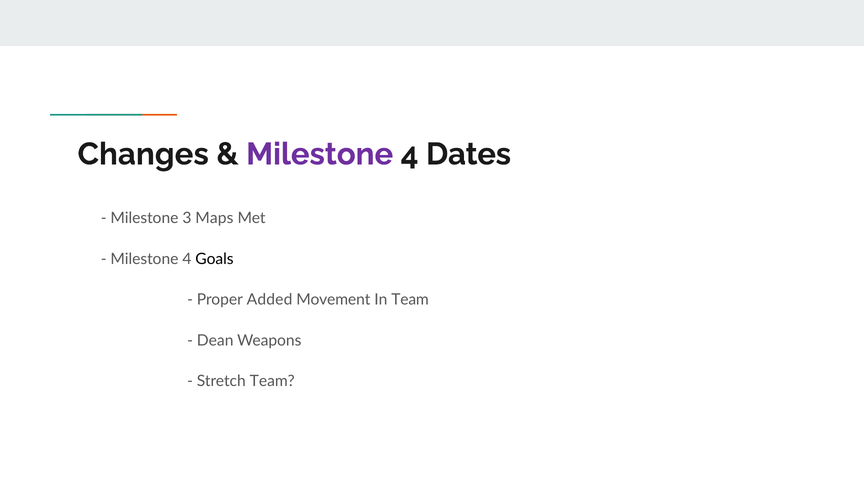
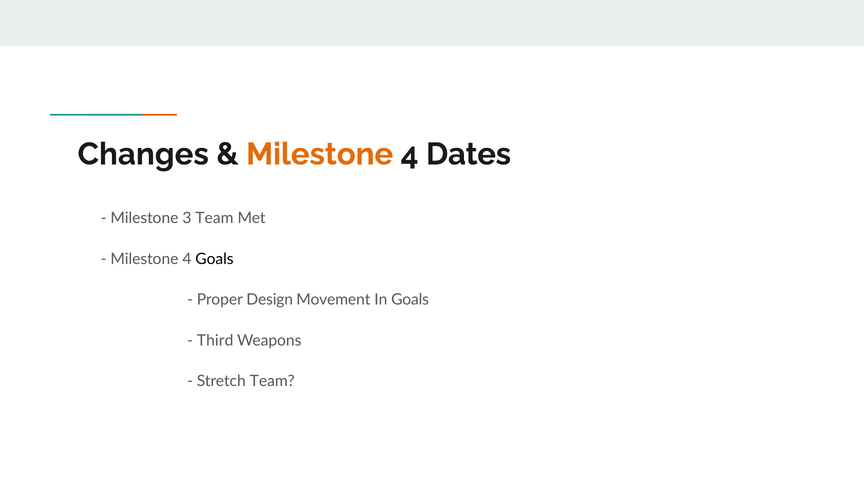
Milestone at (320, 154) colour: purple -> orange
3 Maps: Maps -> Team
Added: Added -> Design
In Team: Team -> Goals
Dean: Dean -> Third
